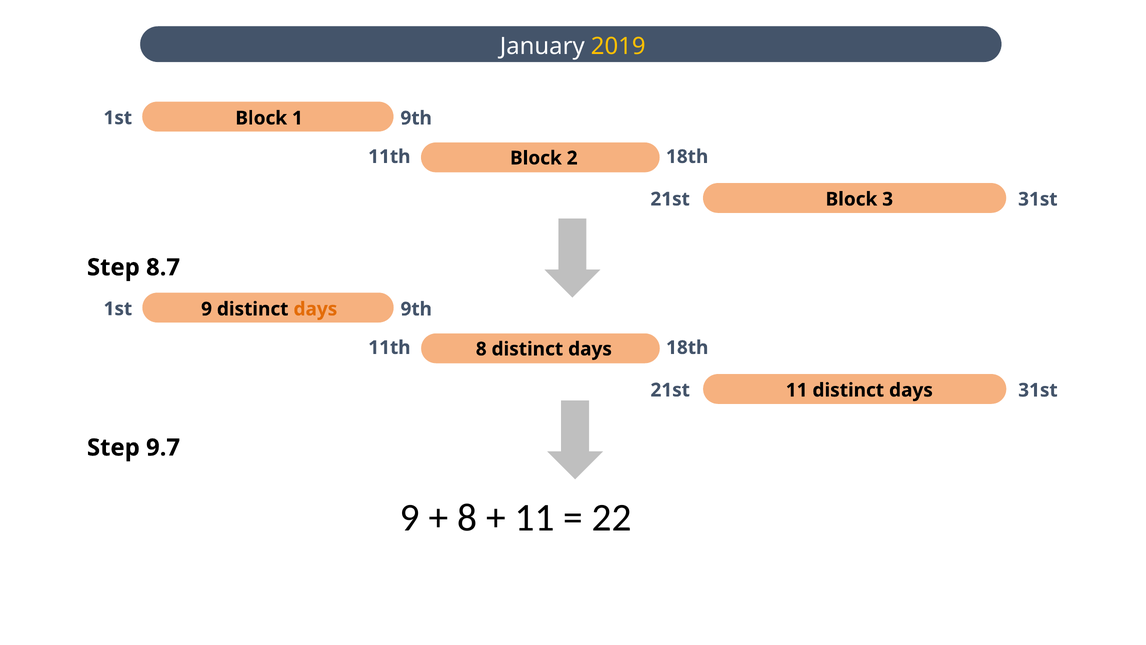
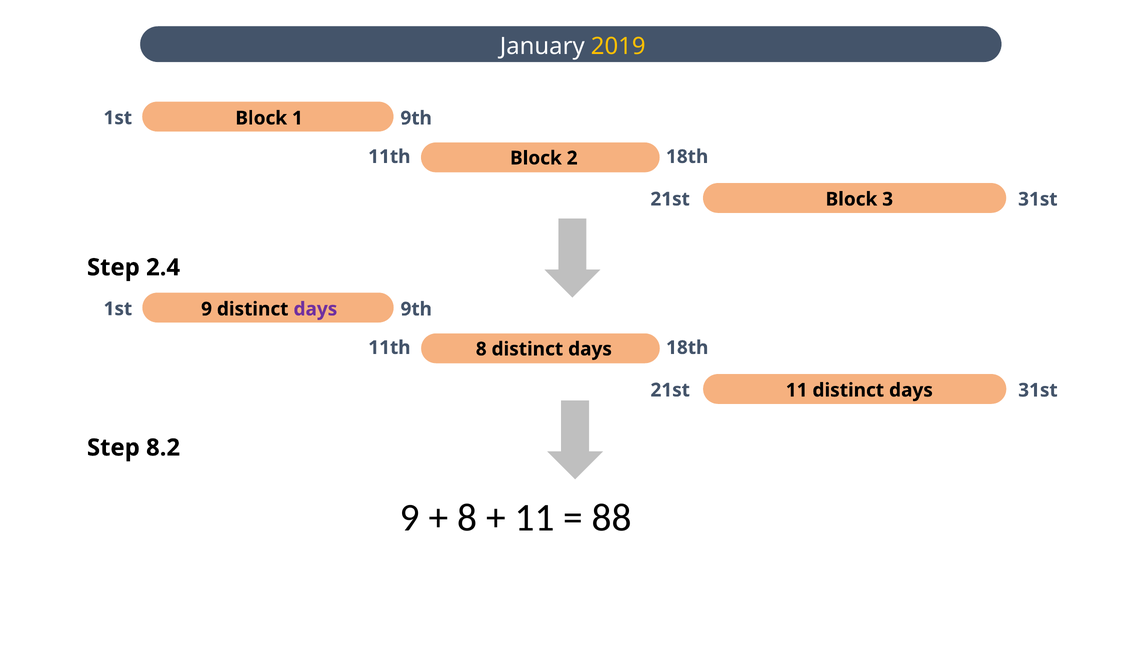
8.7: 8.7 -> 2.4
days at (315, 309) colour: orange -> purple
9.7: 9.7 -> 8.2
22: 22 -> 88
